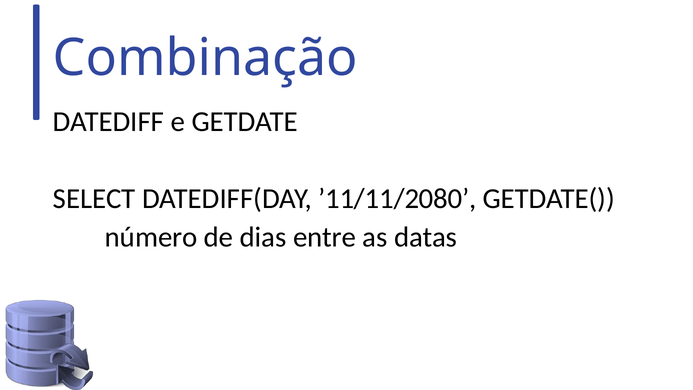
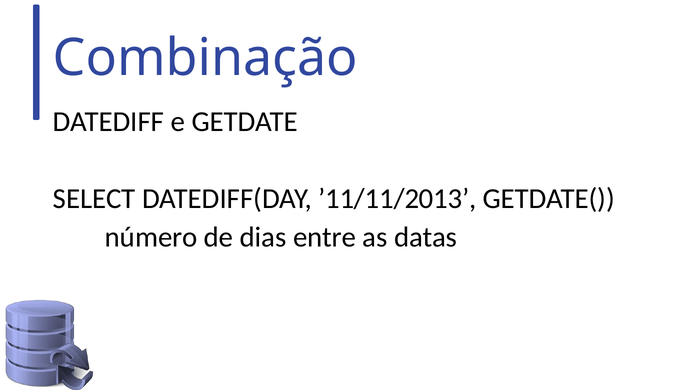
’11/11/2080: ’11/11/2080 -> ’11/11/2013
